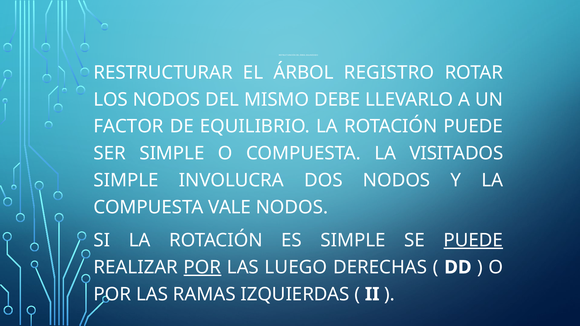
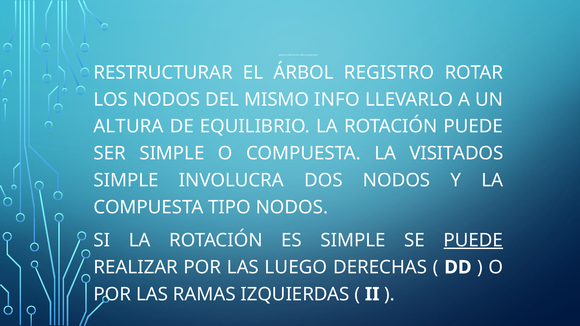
DEBE: DEBE -> INFO
FACTOR: FACTOR -> ALTURA
VALE: VALE -> TIPO
POR at (202, 267) underline: present -> none
